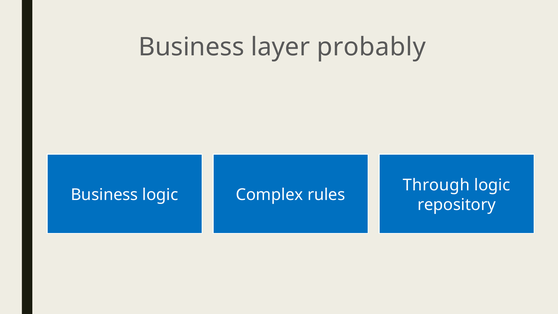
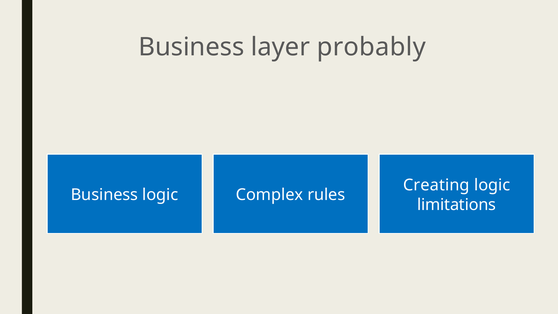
Through: Through -> Creating
repository: repository -> limitations
